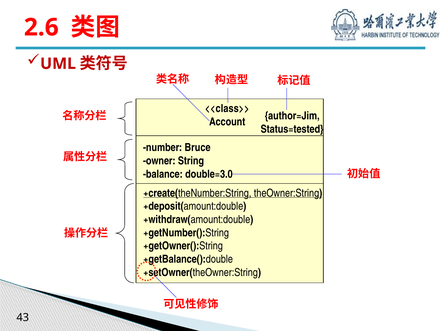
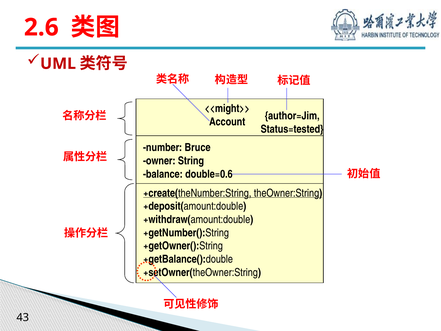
<<class>>: <<class>> -> <<might>>
double=3.0: double=3.0 -> double=0.6
